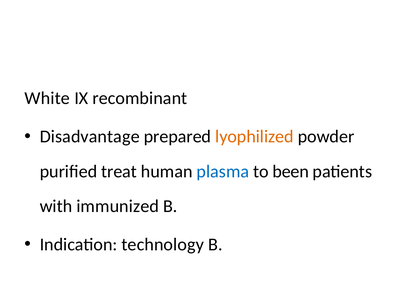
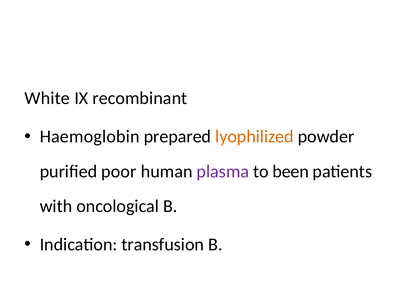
Disadvantage: Disadvantage -> Haemoglobin
treat: treat -> poor
plasma colour: blue -> purple
immunized: immunized -> oncological
technology: technology -> transfusion
